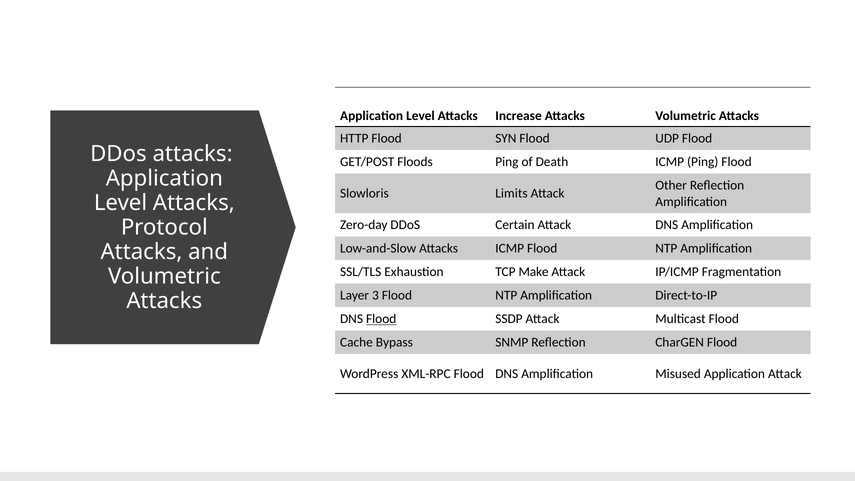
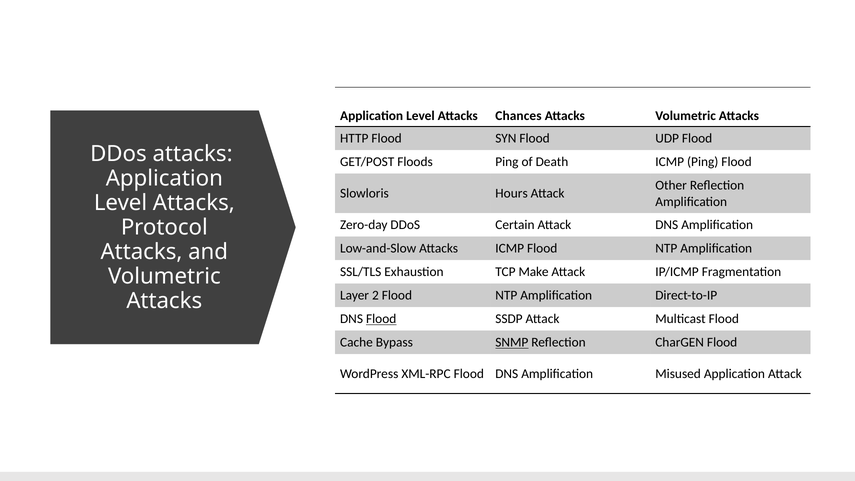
Increase: Increase -> Chances
Limits: Limits -> Hours
3: 3 -> 2
SNMP underline: none -> present
